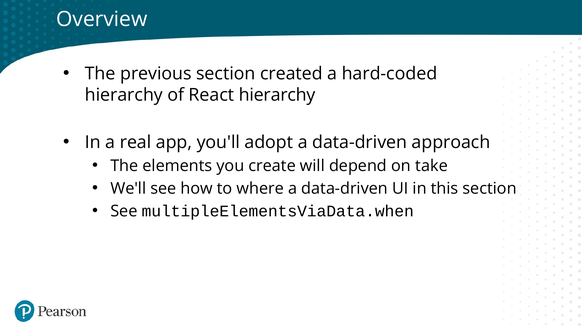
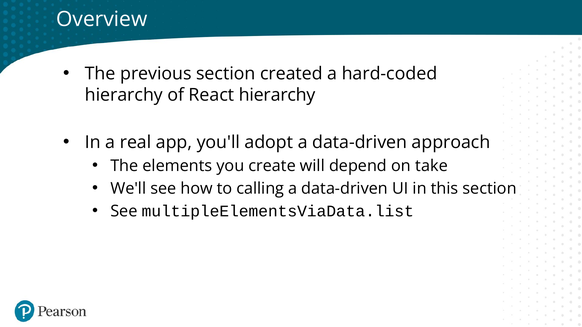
where: where -> calling
multipleElementsViaData.when: multipleElementsViaData.when -> multipleElementsViaData.list
